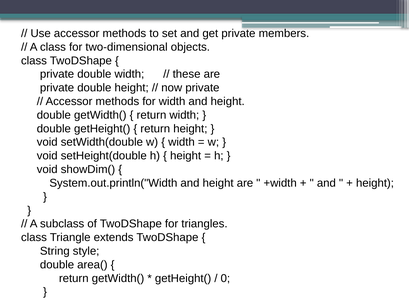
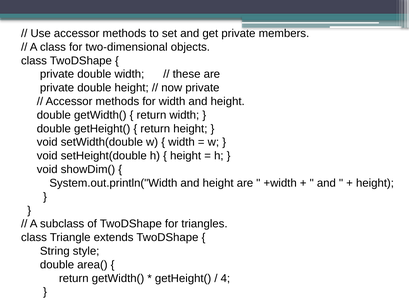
0: 0 -> 4
